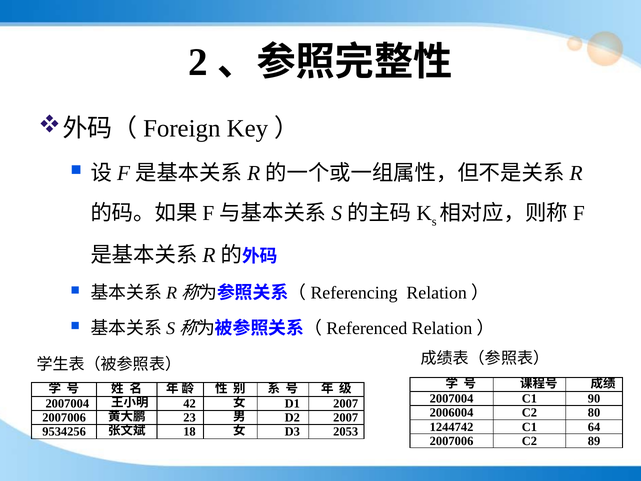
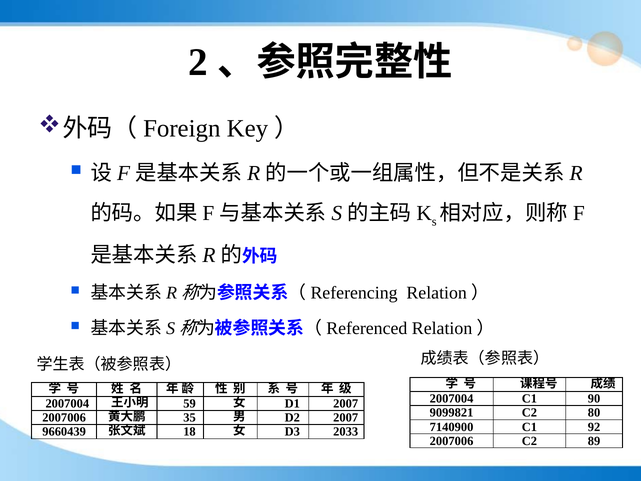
42: 42 -> 59
2006004: 2006004 -> 9099821
23: 23 -> 35
1244742: 1244742 -> 7140900
64: 64 -> 92
9534256: 9534256 -> 9660439
2053: 2053 -> 2033
